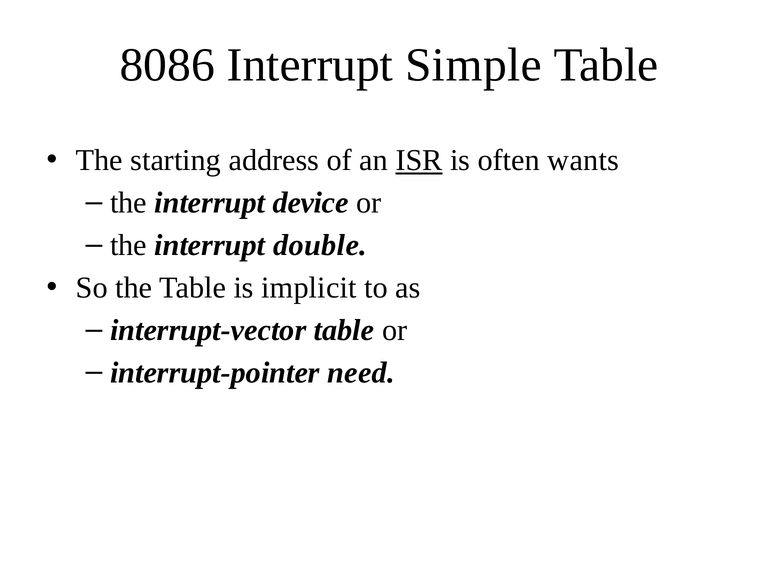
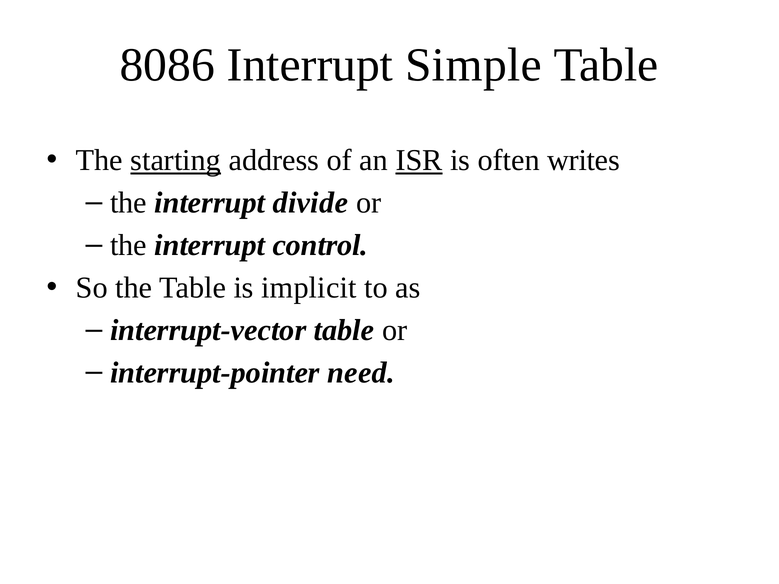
starting underline: none -> present
wants: wants -> writes
device: device -> divide
double: double -> control
